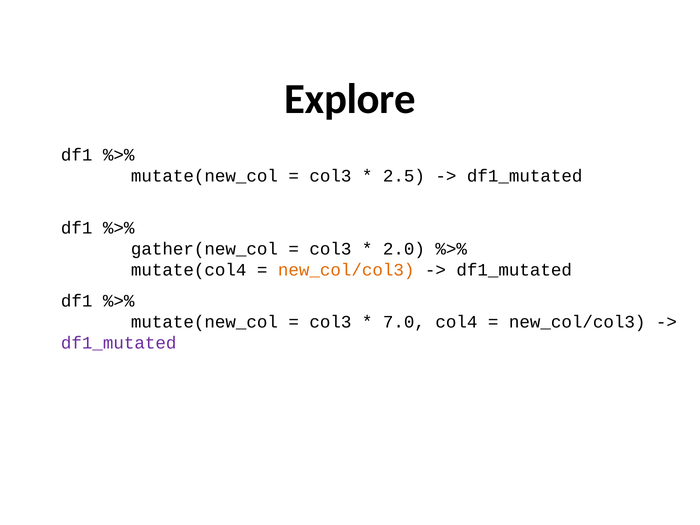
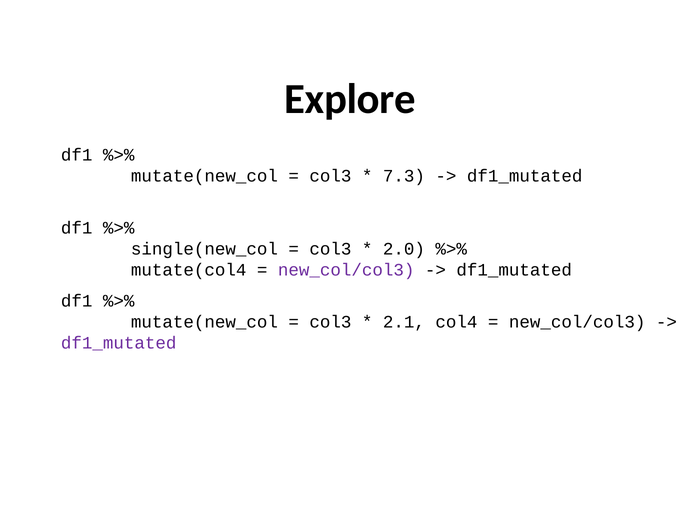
2.5: 2.5 -> 7.3
gather(new_col: gather(new_col -> single(new_col
new_col/col3 at (346, 270) colour: orange -> purple
7.0: 7.0 -> 2.1
